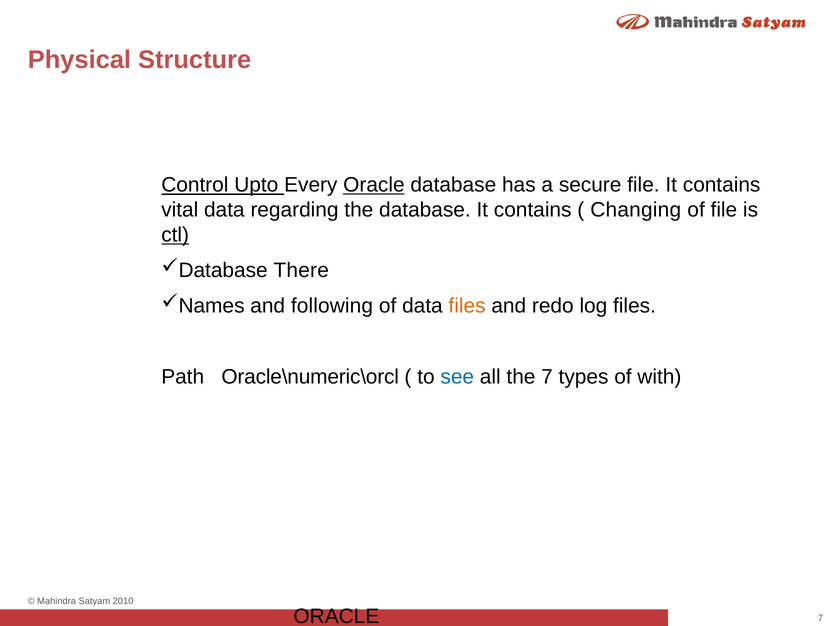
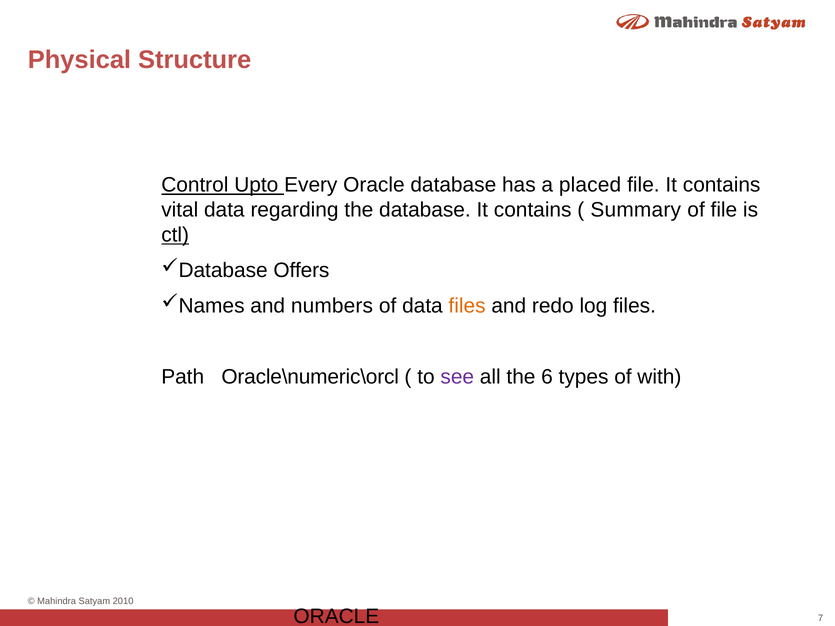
Oracle at (374, 185) underline: present -> none
secure: secure -> placed
Changing: Changing -> Summary
There: There -> Offers
following: following -> numbers
see colour: blue -> purple
the 7: 7 -> 6
